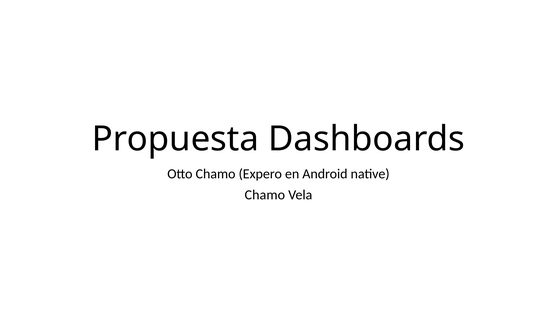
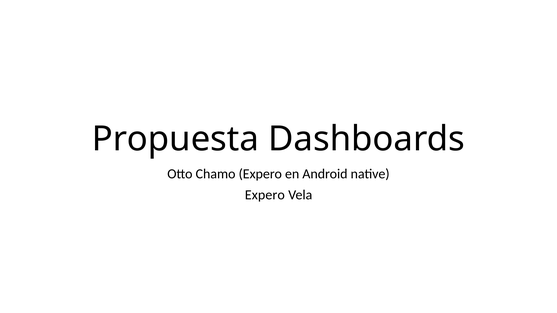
Chamo at (265, 195): Chamo -> Expero
